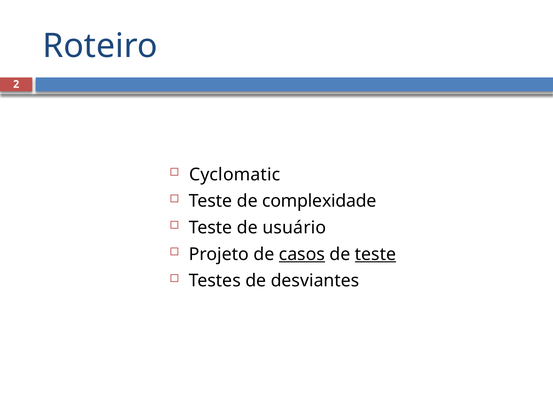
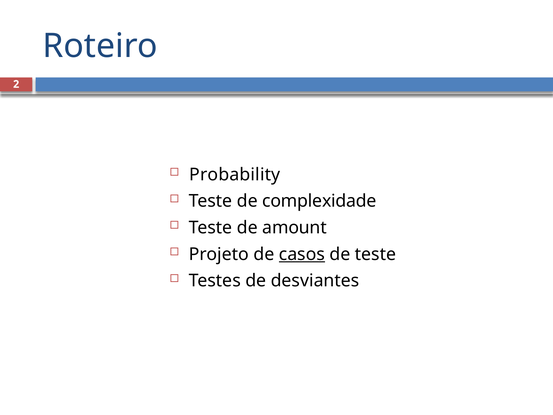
Cyclomatic: Cyclomatic -> Probability
usuário: usuário -> amount
teste at (375, 254) underline: present -> none
